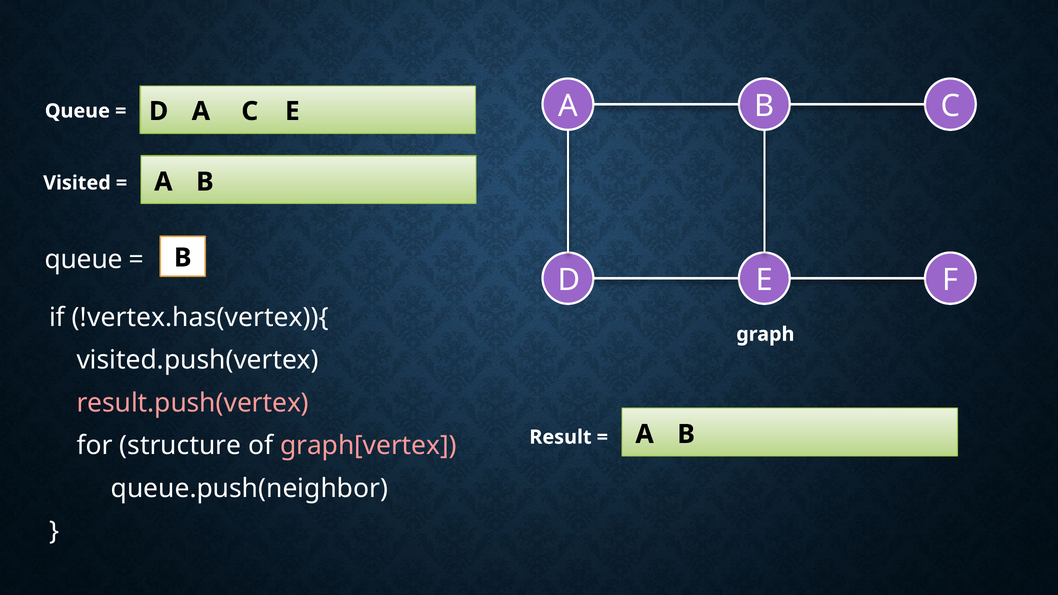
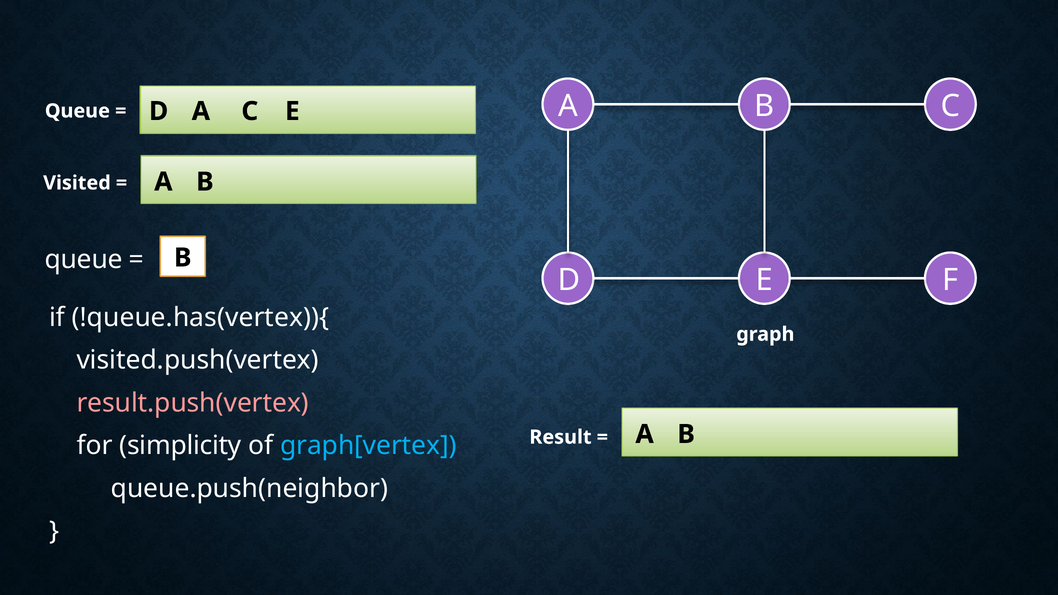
!vertex.has(vertex)){: !vertex.has(vertex)){ -> !queue.has(vertex)){
structure: structure -> simplicity
graph[vertex colour: pink -> light blue
